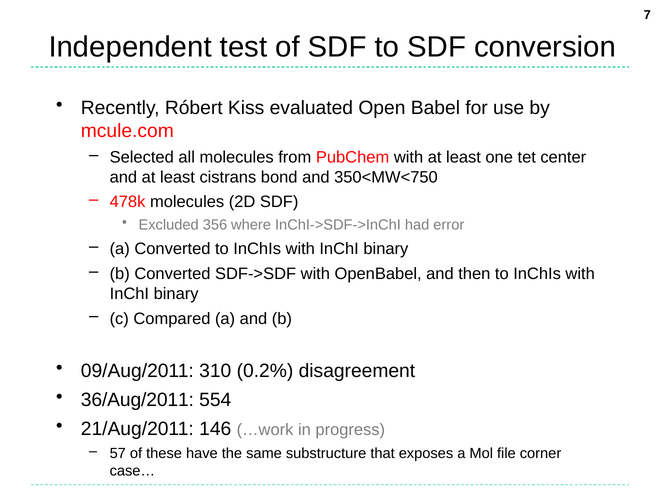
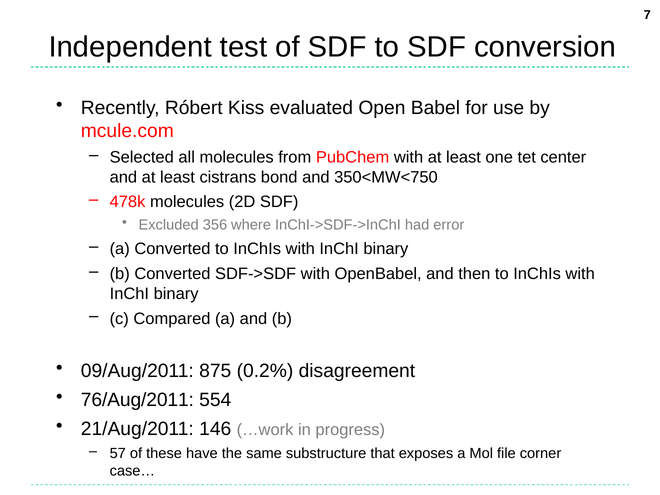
310: 310 -> 875
36/Aug/2011: 36/Aug/2011 -> 76/Aug/2011
